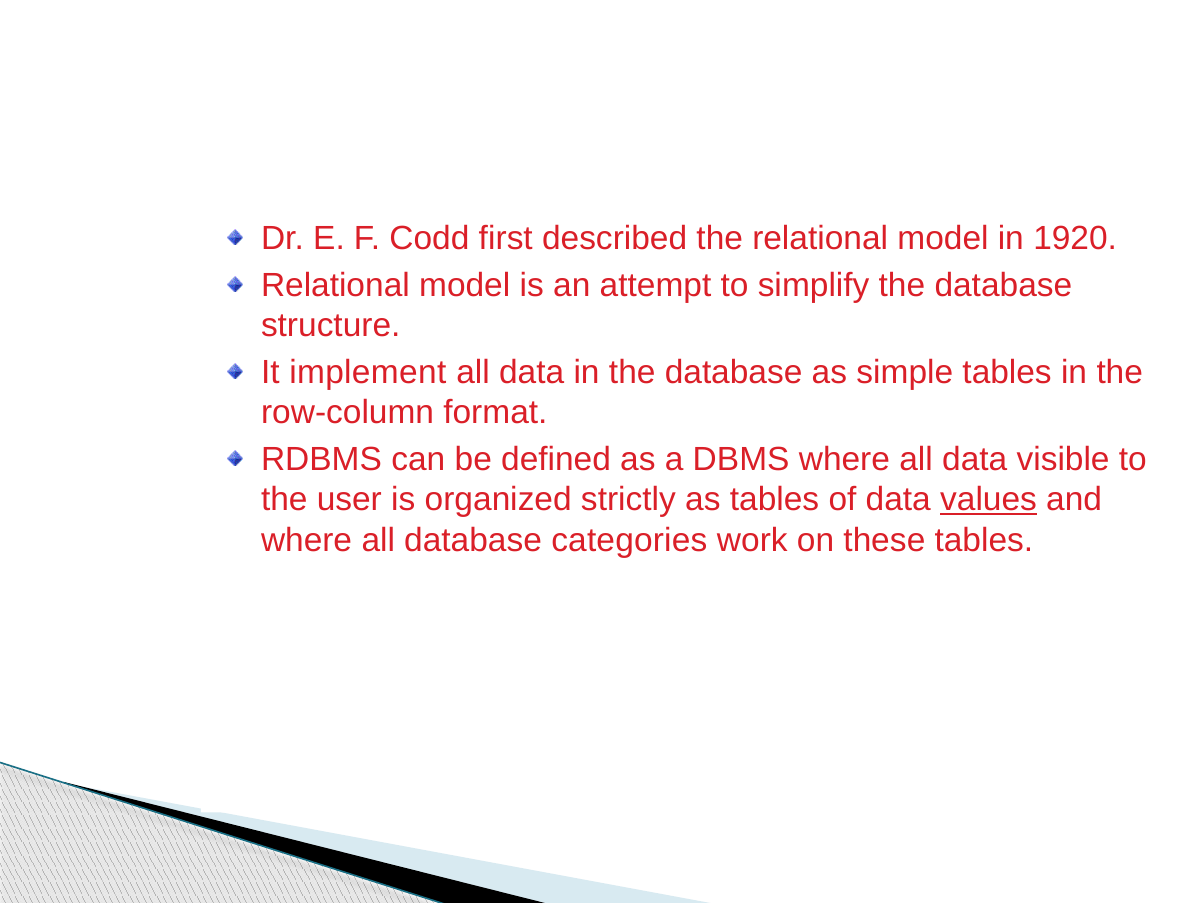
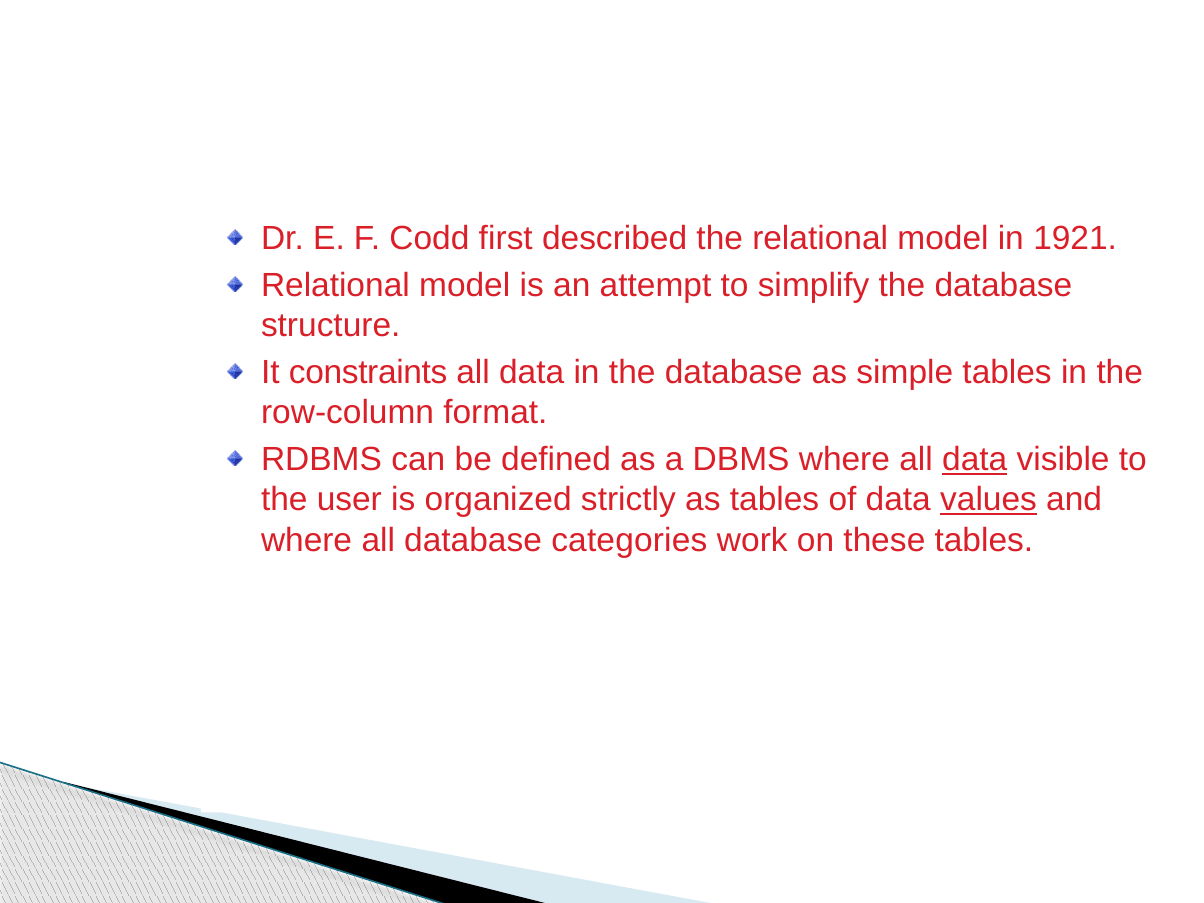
1920: 1920 -> 1921
implement: implement -> constraints
data at (975, 460) underline: none -> present
